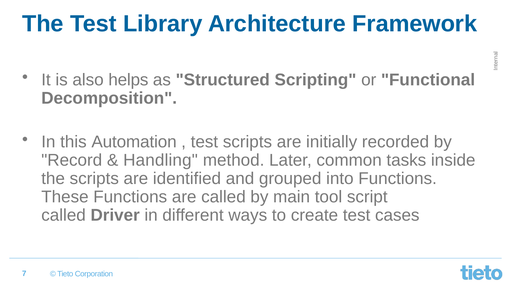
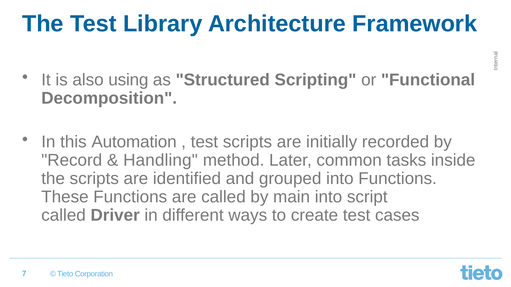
helps: helps -> using
main tool: tool -> into
